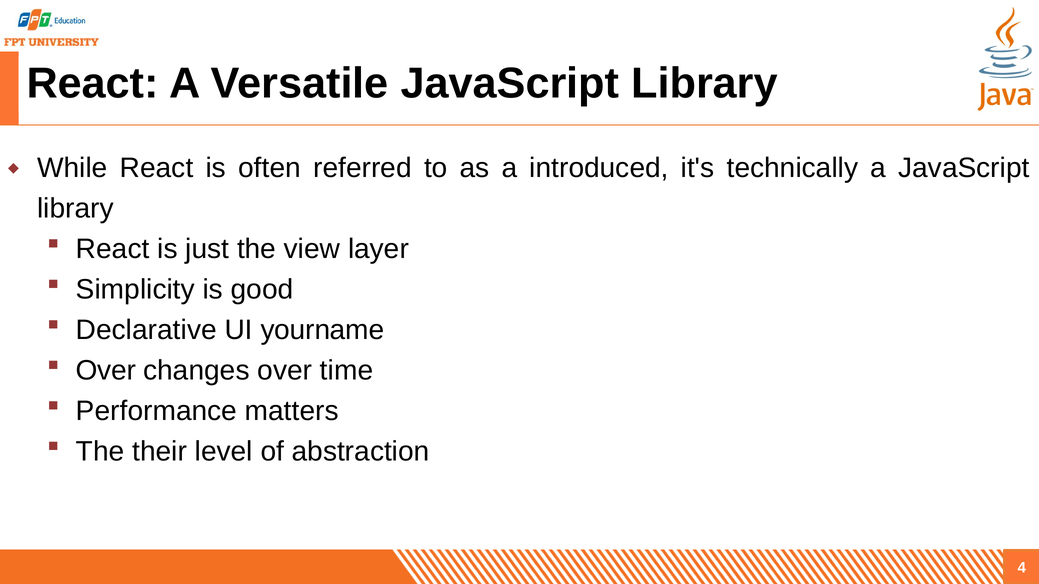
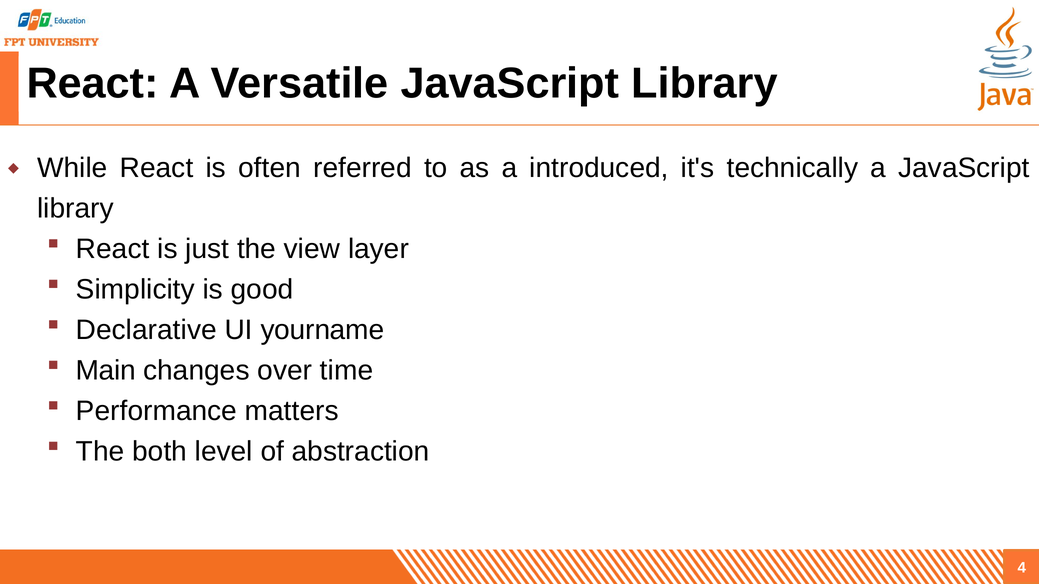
Over at (106, 371): Over -> Main
their: their -> both
